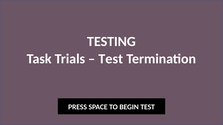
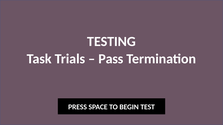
Test at (111, 59): Test -> Pass
